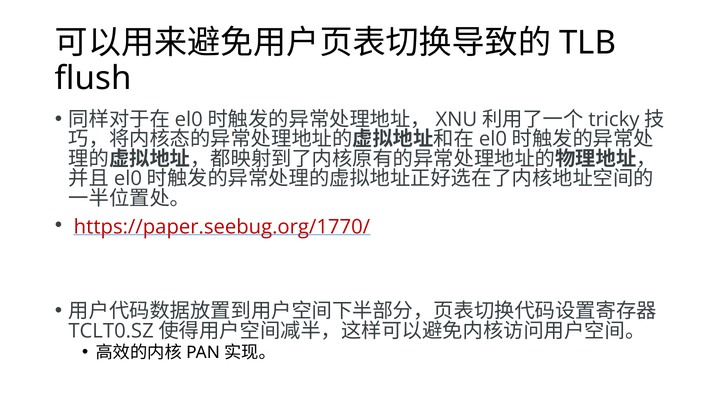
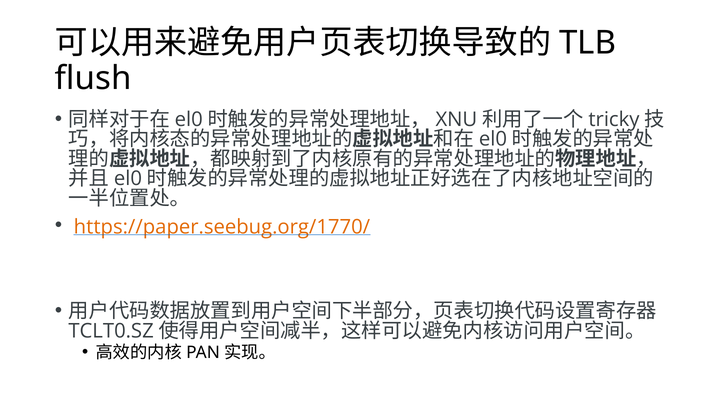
https://paper.seebug.org/1770/ colour: red -> orange
